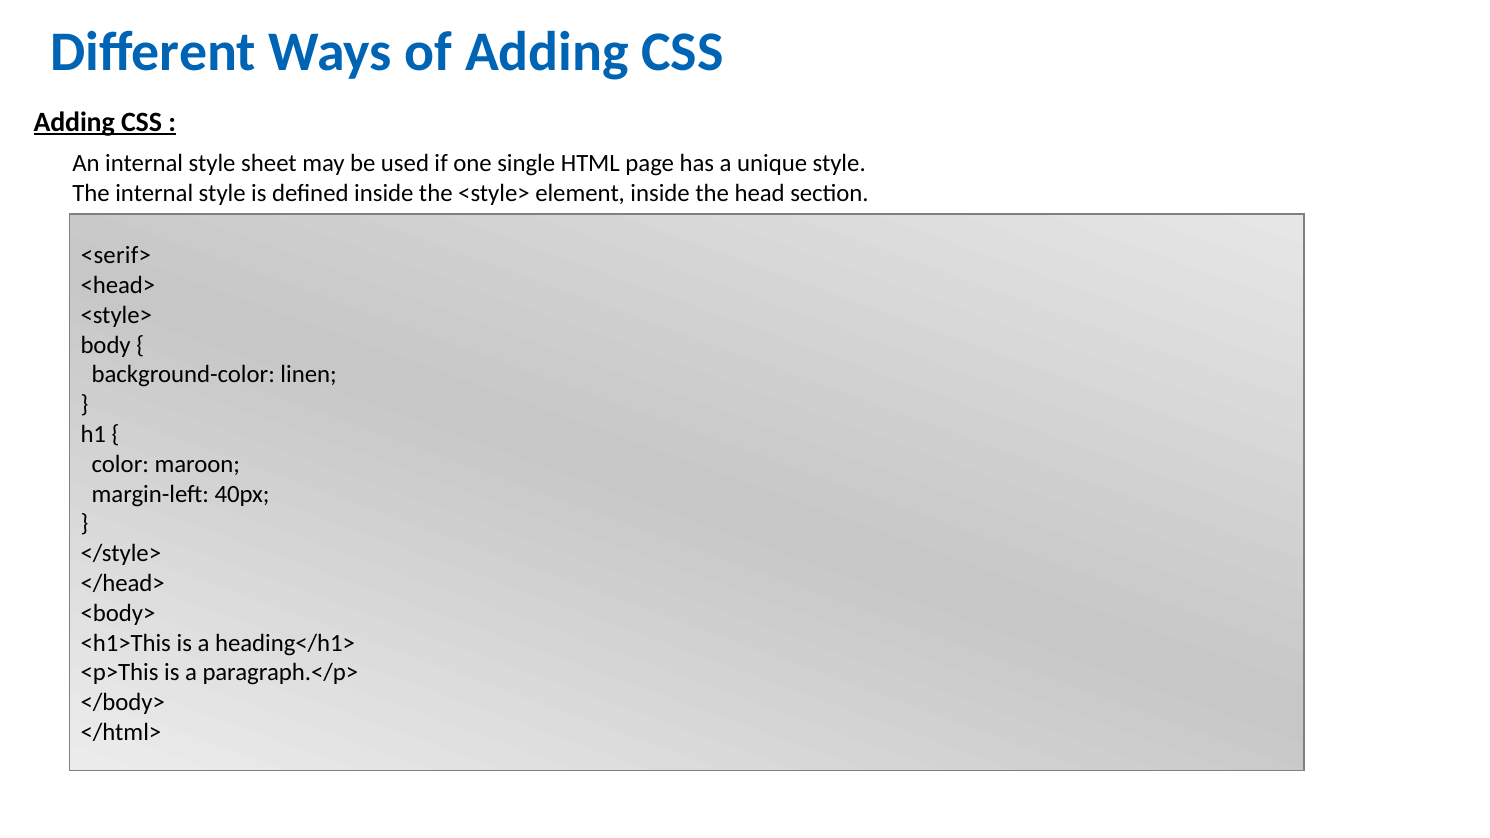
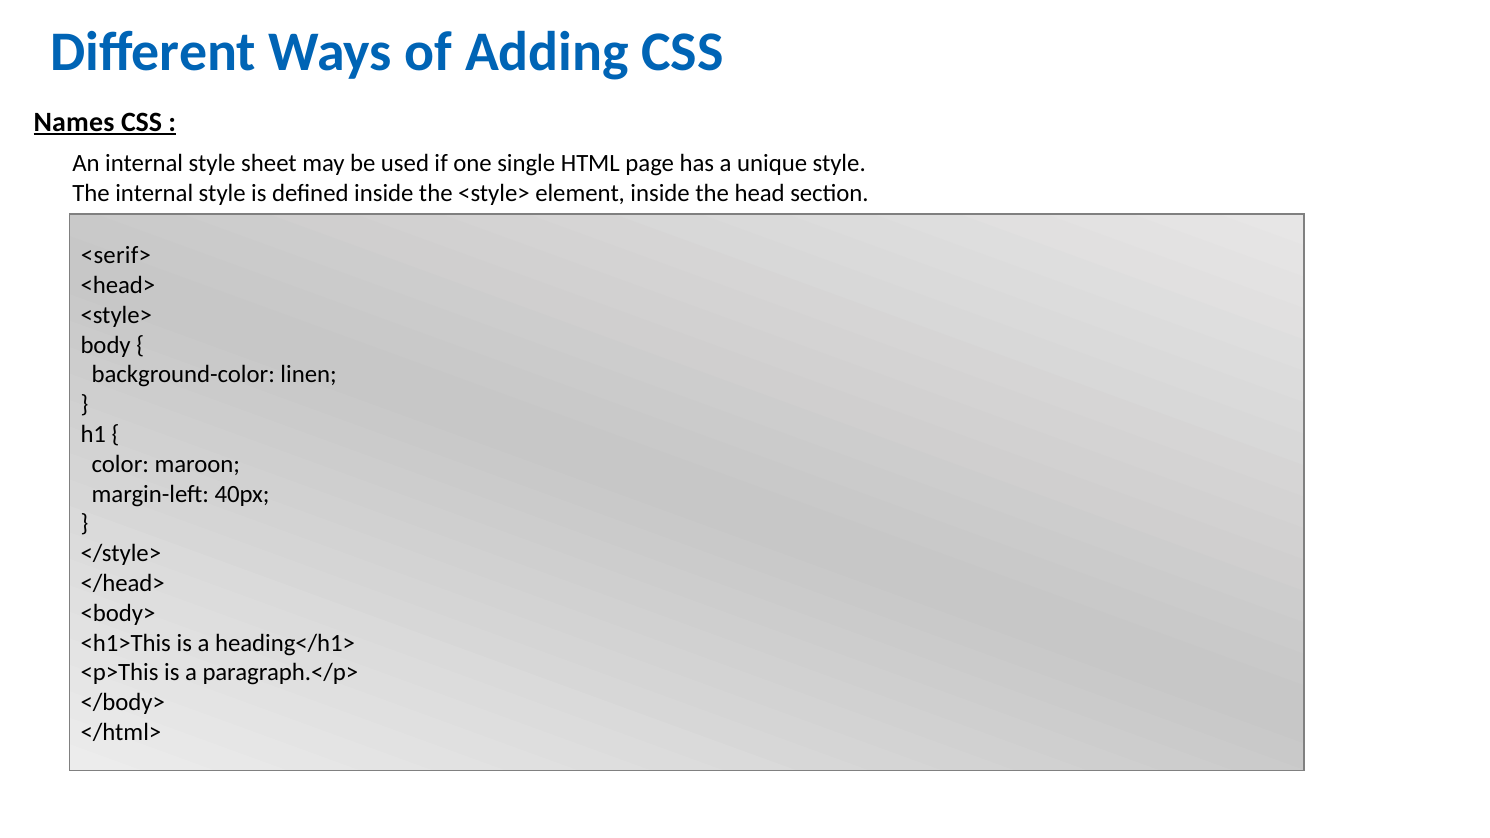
Adding at (74, 122): Adding -> Names
